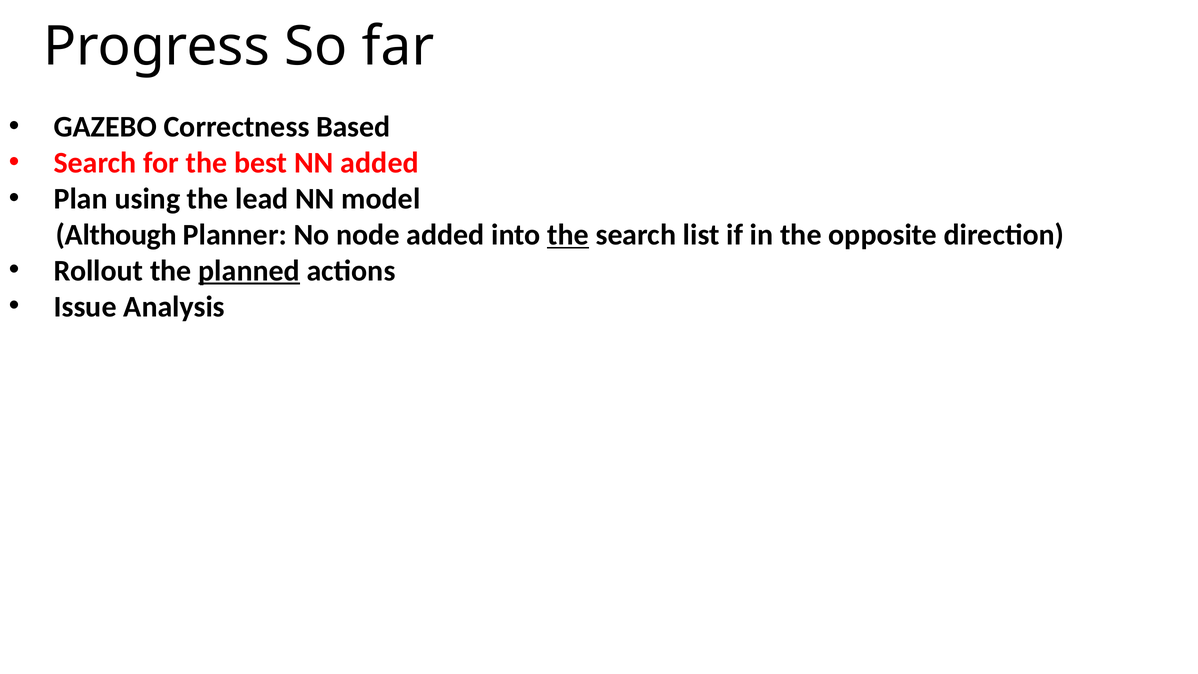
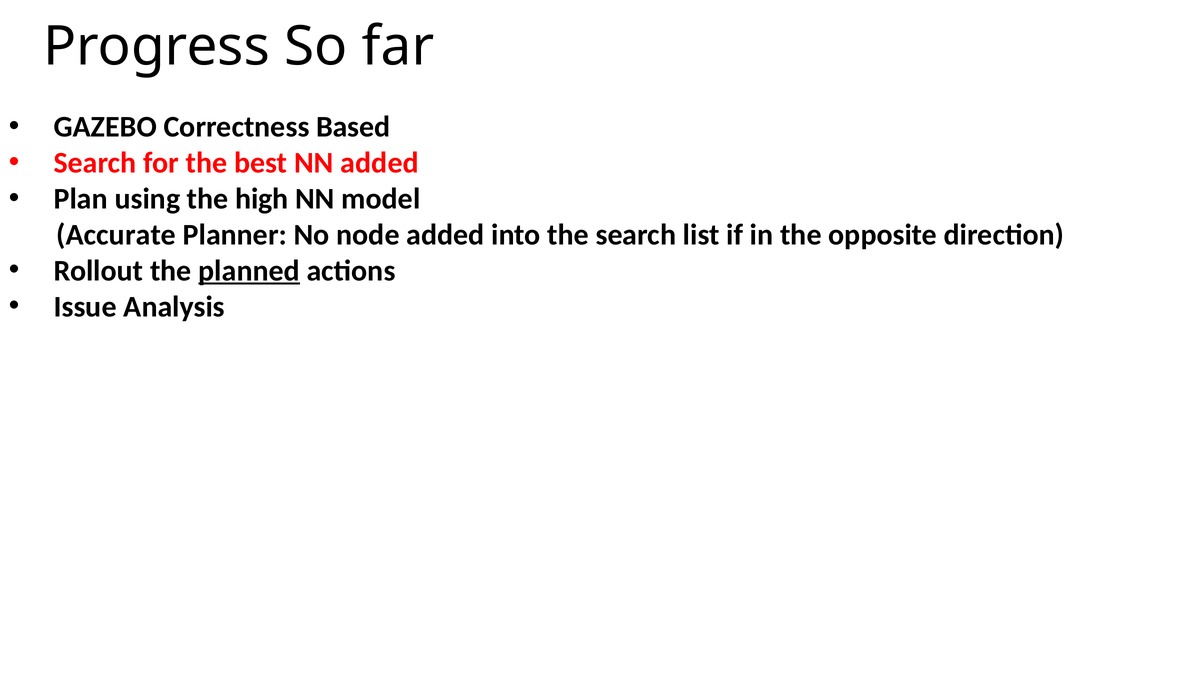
lead: lead -> high
Although: Although -> Accurate
the at (568, 235) underline: present -> none
